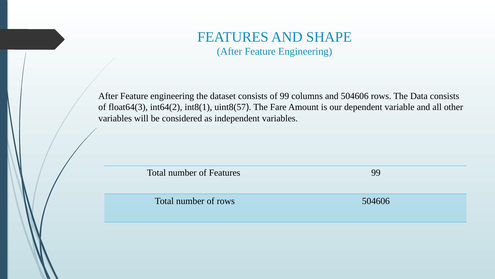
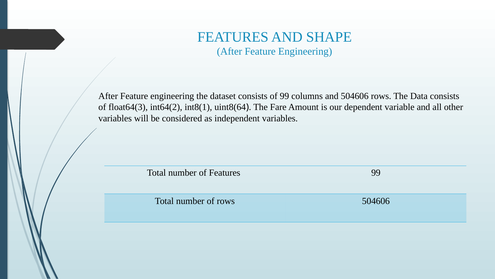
uint8(57: uint8(57 -> uint8(64
